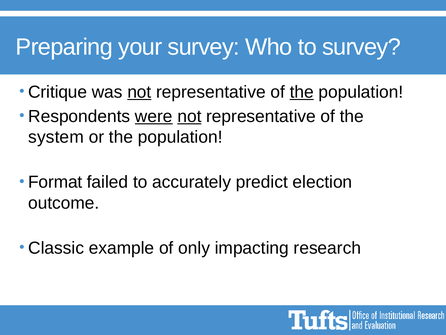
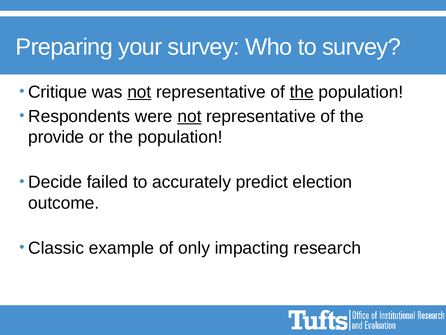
were underline: present -> none
system: system -> provide
Format: Format -> Decide
